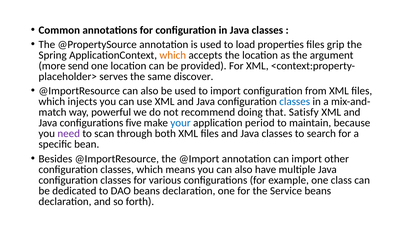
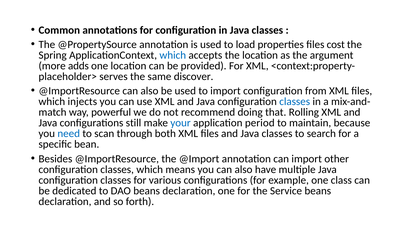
grip: grip -> cost
which at (173, 55) colour: orange -> blue
send: send -> adds
Satisfy: Satisfy -> Rolling
five: five -> still
need colour: purple -> blue
